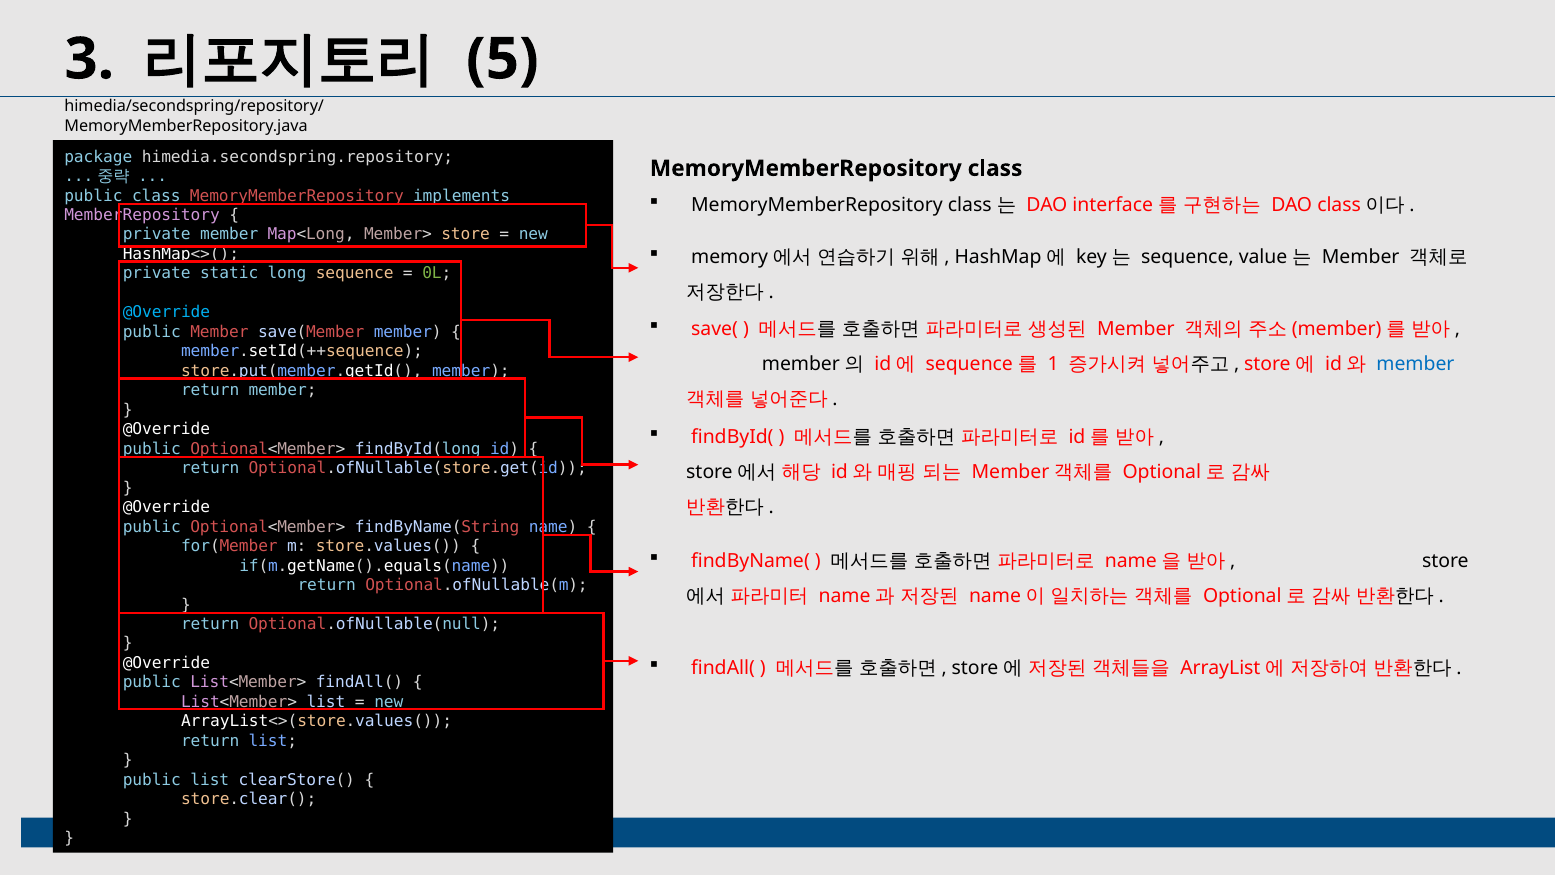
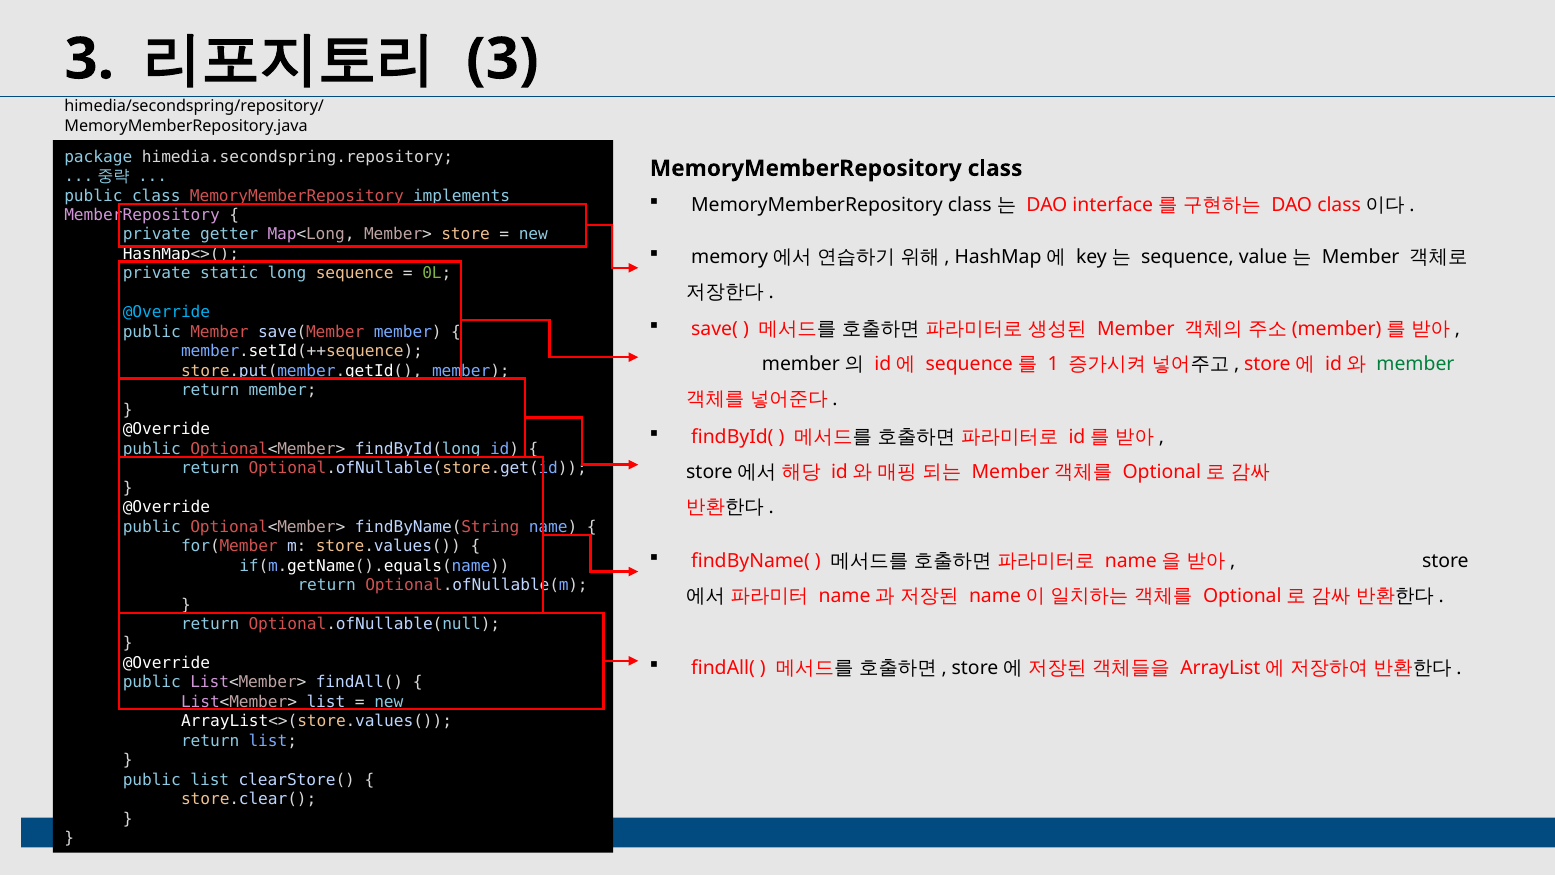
5 at (502, 59): 5 -> 3
private member: member -> getter
member at (1415, 364) colour: blue -> green
